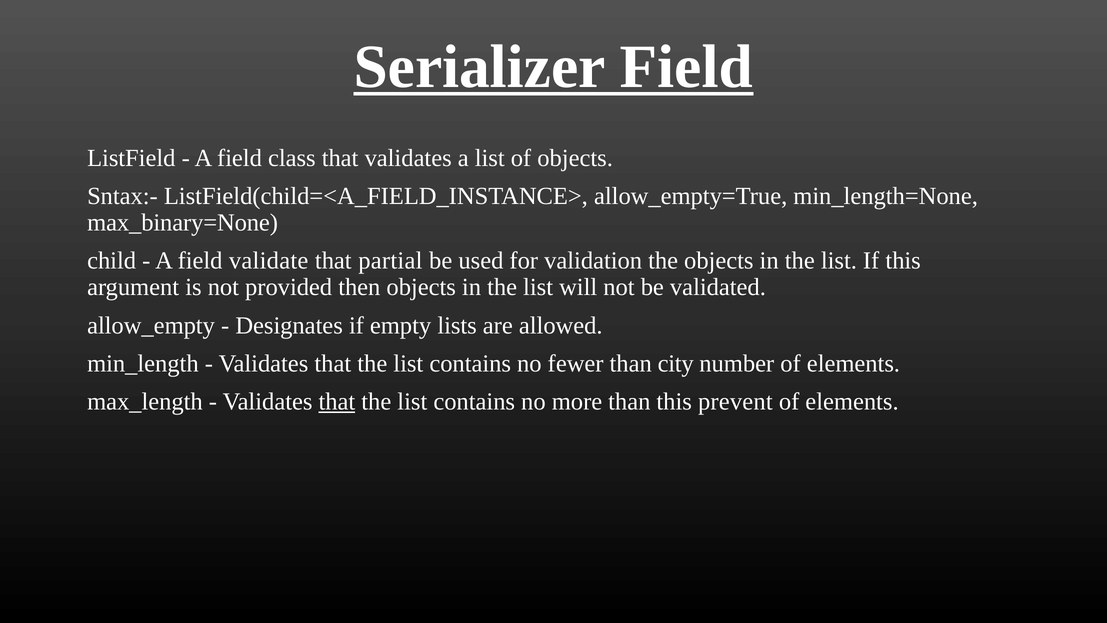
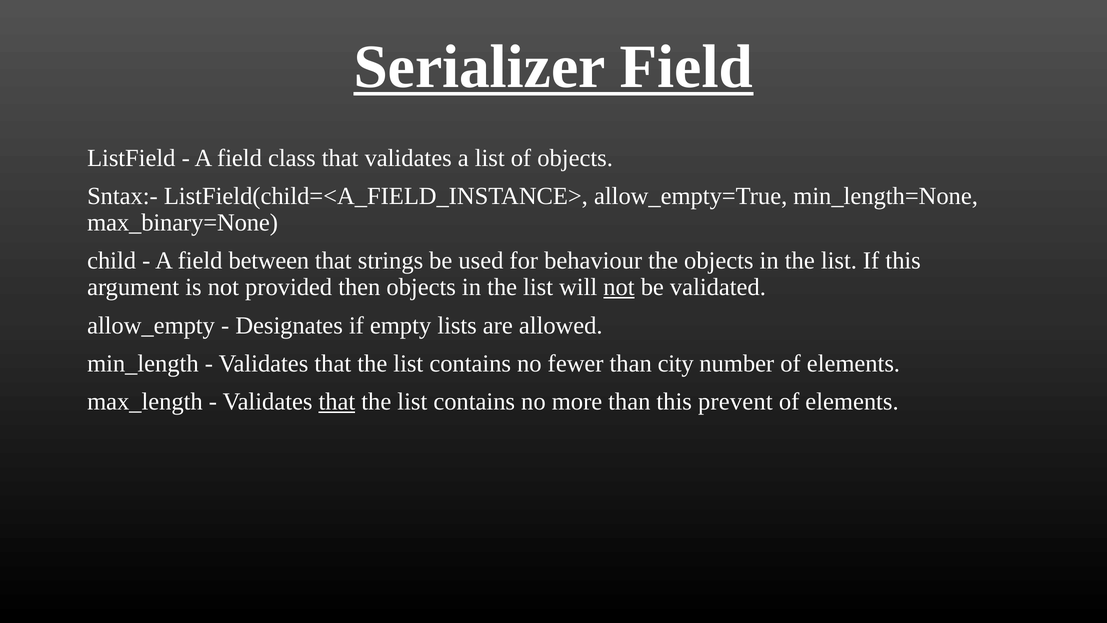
validate: validate -> between
partial: partial -> strings
validation: validation -> behaviour
not at (619, 287) underline: none -> present
